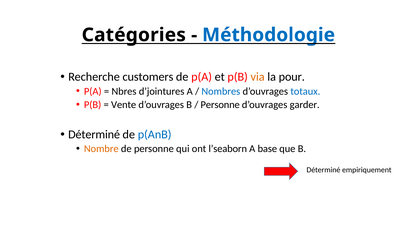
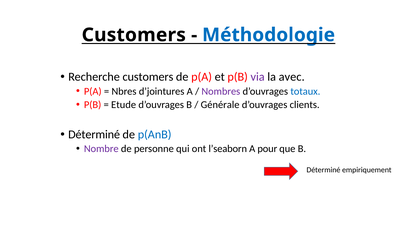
Catégories at (134, 35): Catégories -> Customers
via colour: orange -> purple
pour: pour -> avec
Nombres colour: blue -> purple
Vente: Vente -> Etude
Personne at (220, 105): Personne -> Générale
garder: garder -> clients
Nombre colour: orange -> purple
base: base -> pour
